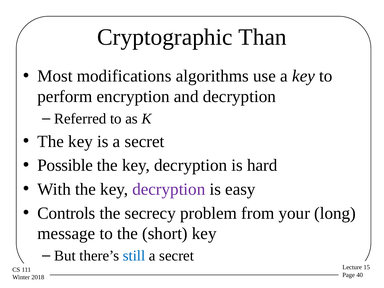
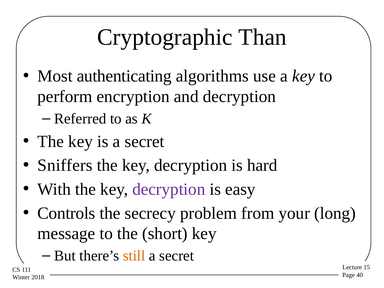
modifications: modifications -> authenticating
Possible: Possible -> Sniffers
still colour: blue -> orange
